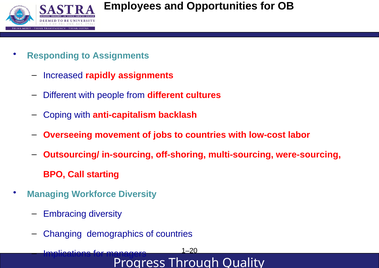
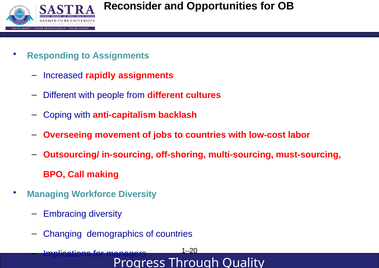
Employees: Employees -> Reconsider
were-sourcing: were-sourcing -> must-sourcing
starting: starting -> making
